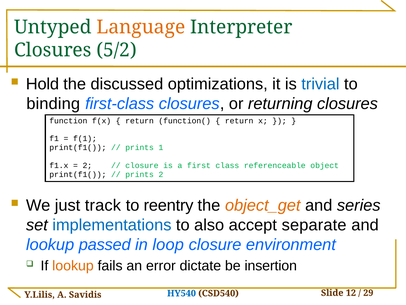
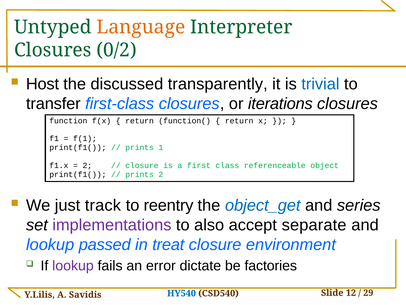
5/2: 5/2 -> 0/2
Hold: Hold -> Host
optimizations: optimizations -> transparently
binding: binding -> transfer
returning: returning -> iterations
object_get colour: orange -> blue
implementations colour: blue -> purple
loop: loop -> treat
lookup at (73, 266) colour: orange -> purple
insertion: insertion -> factories
